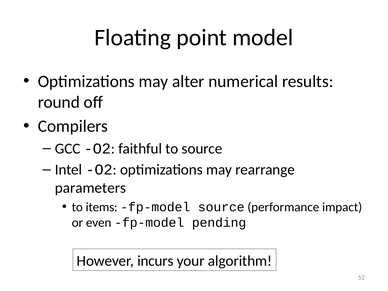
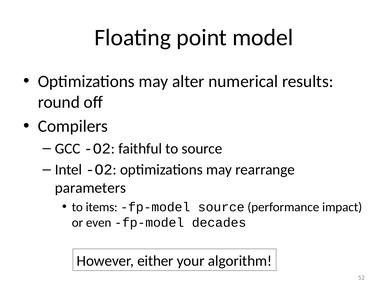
pending: pending -> decades
incurs: incurs -> either
